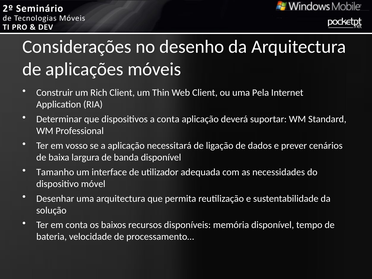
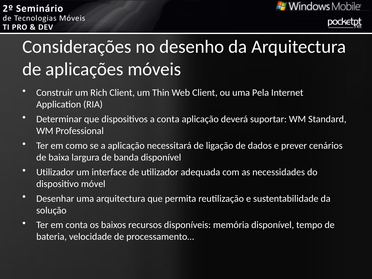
vosso: vosso -> como
Tamanho at (55, 172): Tamanho -> Utilizador
